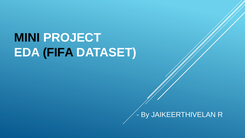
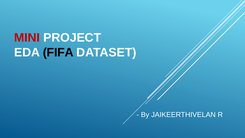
MINI colour: black -> red
